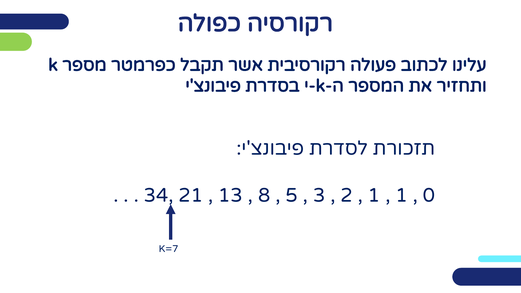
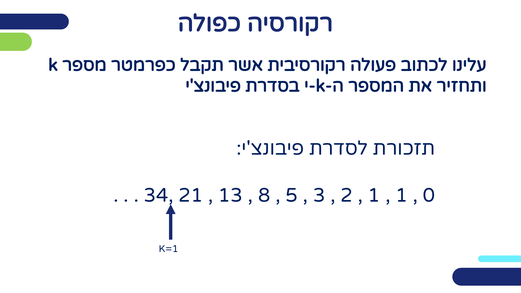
K=7: K=7 -> K=1
